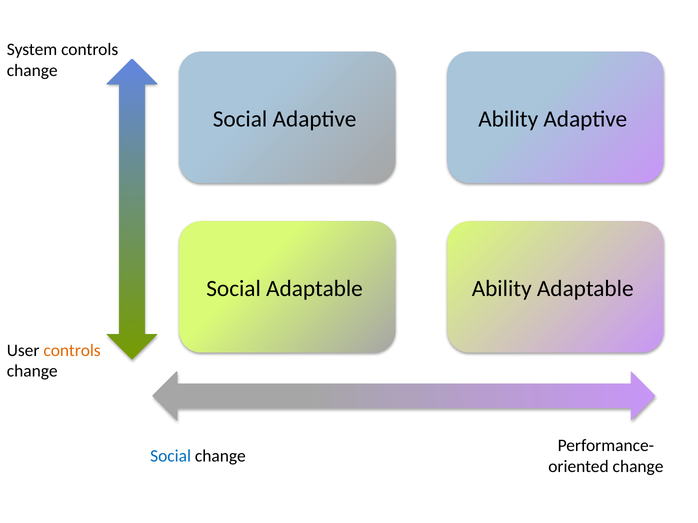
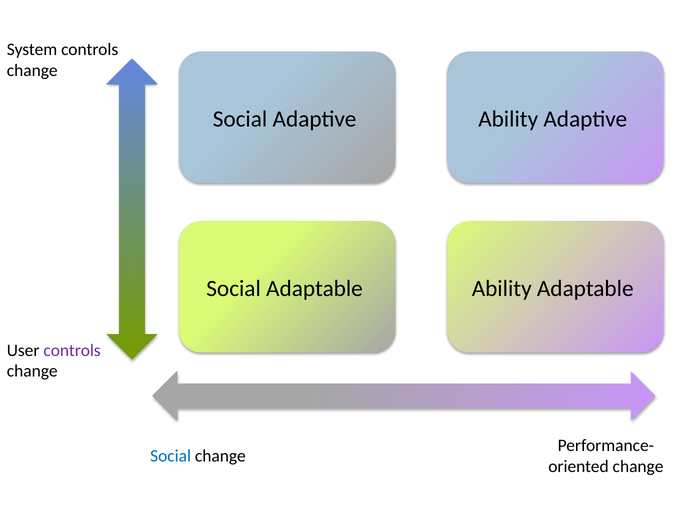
controls at (72, 351) colour: orange -> purple
